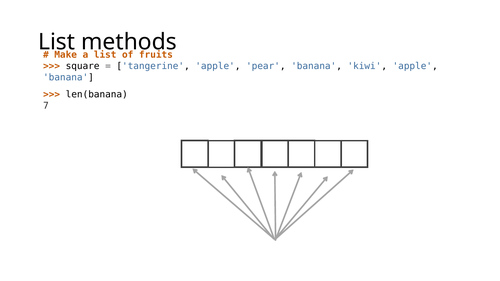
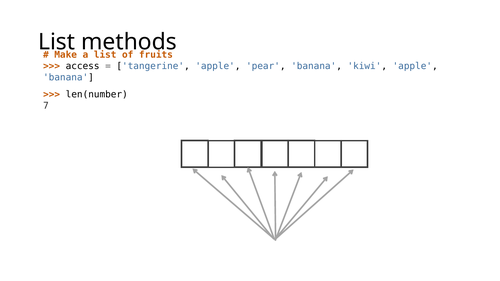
square: square -> access
len(banana: len(banana -> len(number
